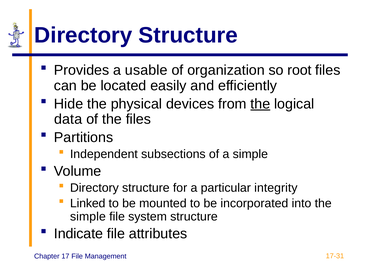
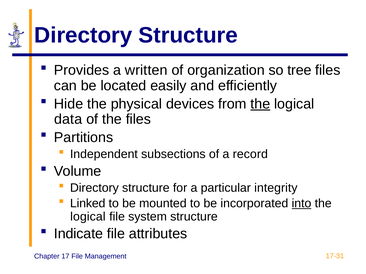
usable: usable -> written
root: root -> tree
a simple: simple -> record
into underline: none -> present
simple at (88, 217): simple -> logical
